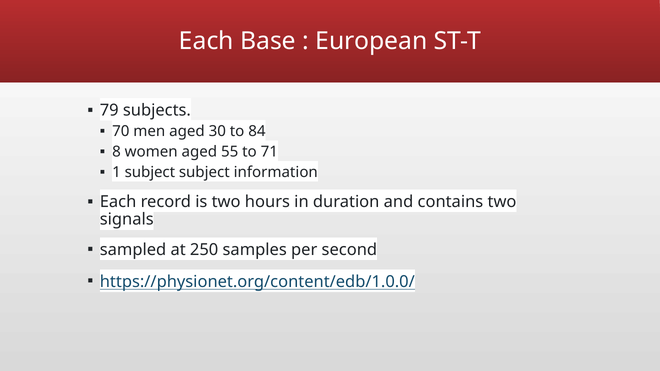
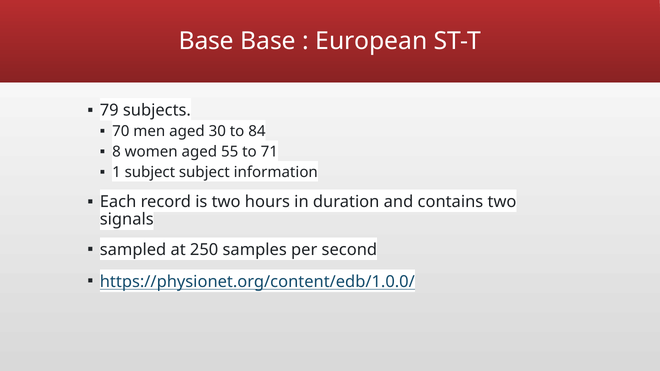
Each at (206, 41): Each -> Base
